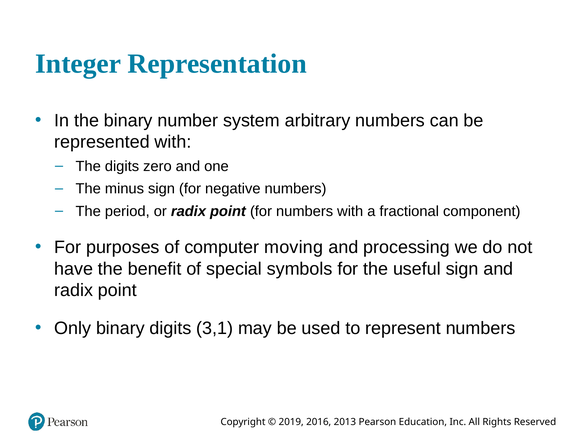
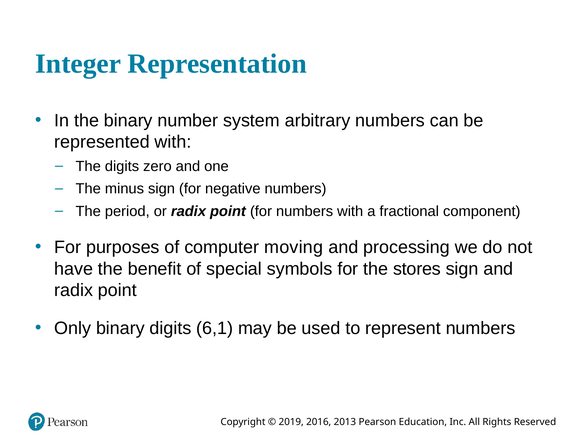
useful: useful -> stores
3,1: 3,1 -> 6,1
